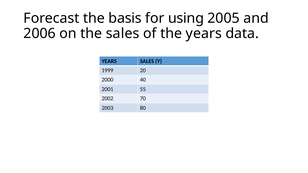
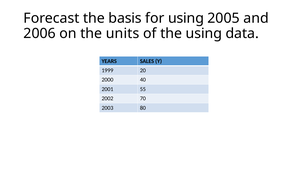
the sales: sales -> units
the years: years -> using
